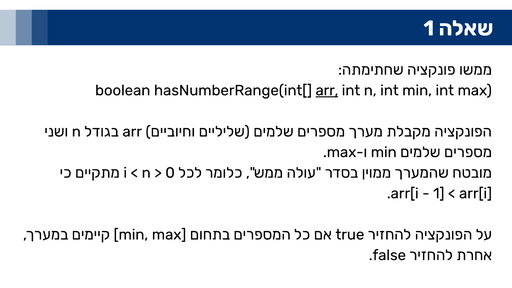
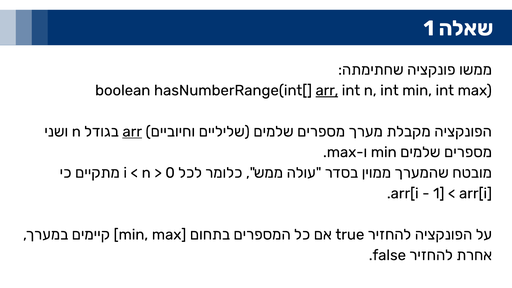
arr at (132, 132) underline: none -> present
